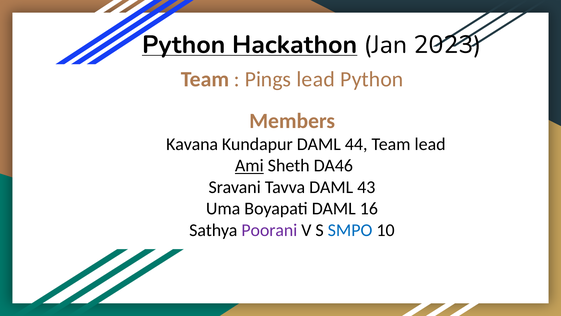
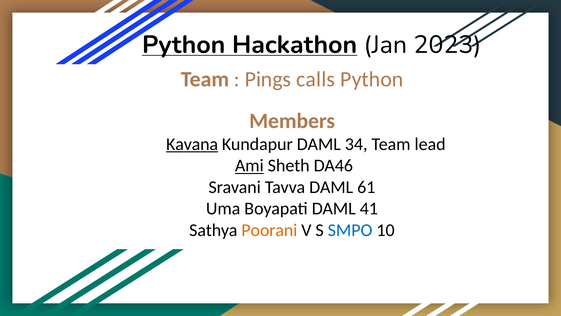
Pings lead: lead -> calls
Kavana underline: none -> present
44: 44 -> 34
43: 43 -> 61
16: 16 -> 41
Poorani colour: purple -> orange
